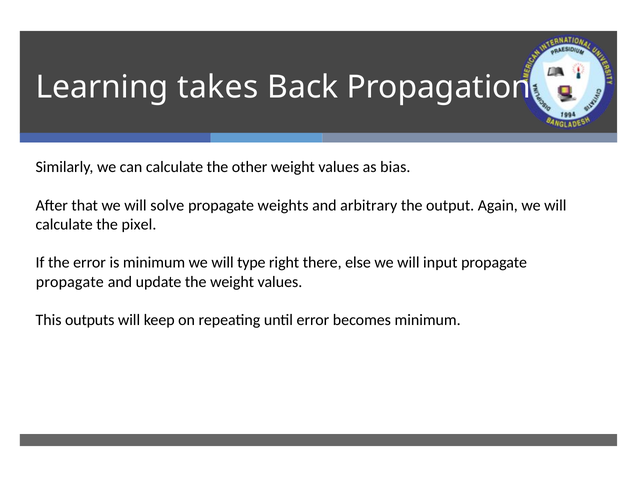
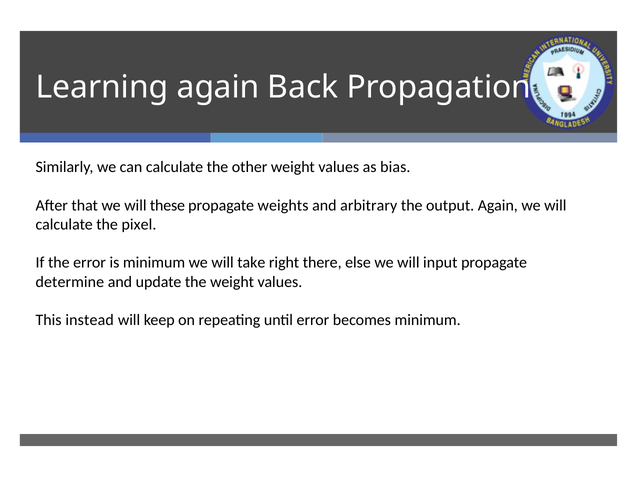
Learning takes: takes -> again
solve: solve -> these
type: type -> take
propagate at (70, 282): propagate -> determine
outputs: outputs -> instead
